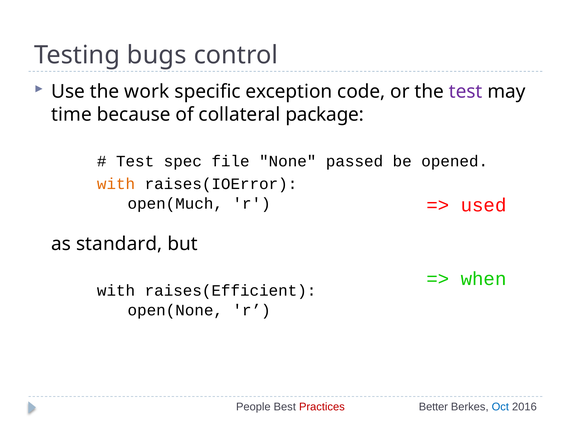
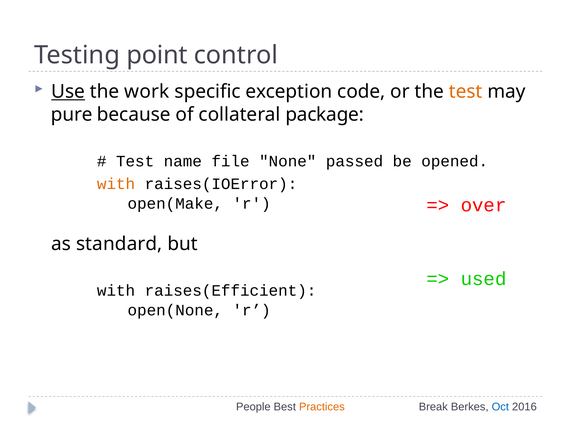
bugs: bugs -> point
Use underline: none -> present
test at (466, 92) colour: purple -> orange
time: time -> pure
spec: spec -> name
open(Much: open(Much -> open(Make
used: used -> over
when: when -> used
Practices colour: red -> orange
Better: Better -> Break
